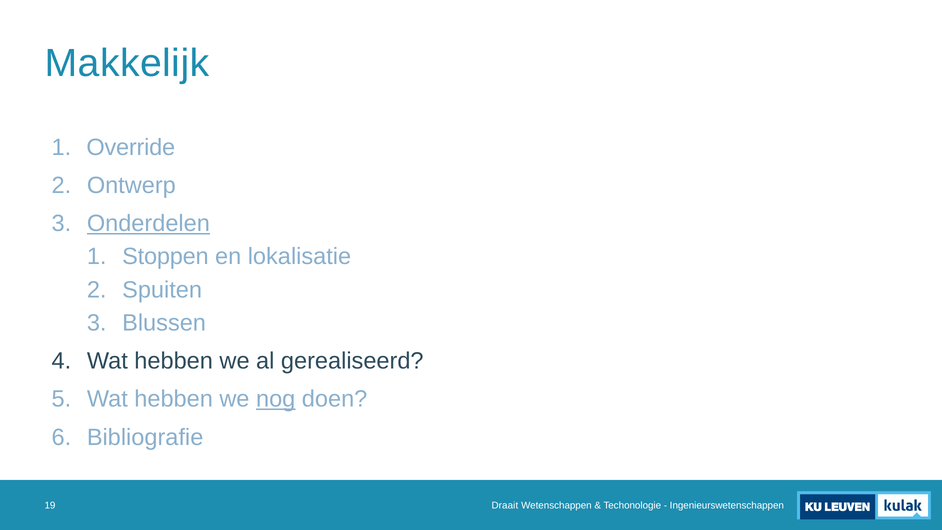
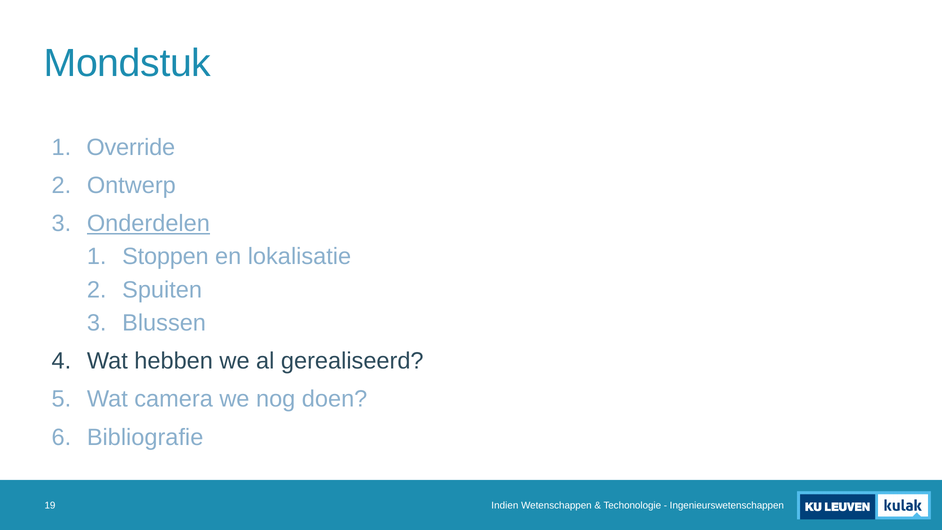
Makkelijk: Makkelijk -> Mondstuk
hebben at (174, 399): hebben -> camera
nog underline: present -> none
Draait: Draait -> Indien
